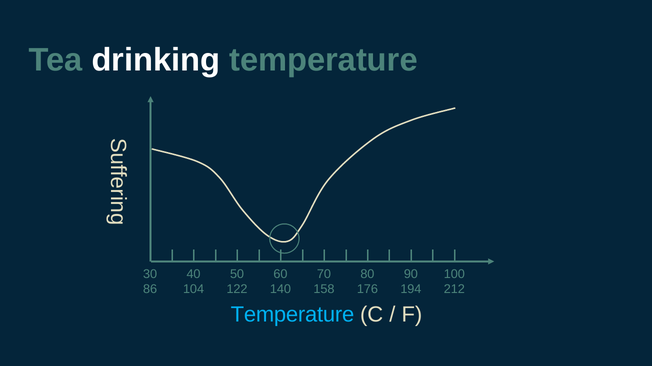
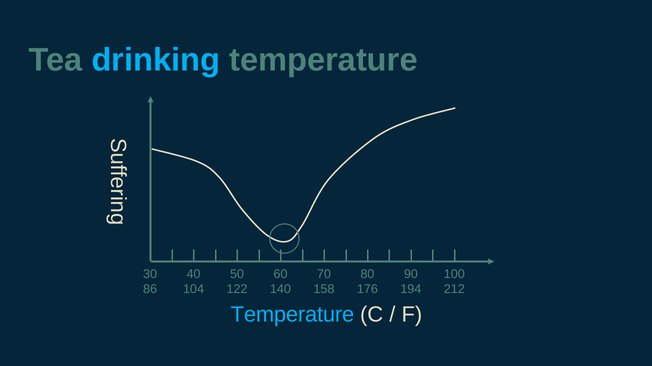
drinking colour: white -> light blue
